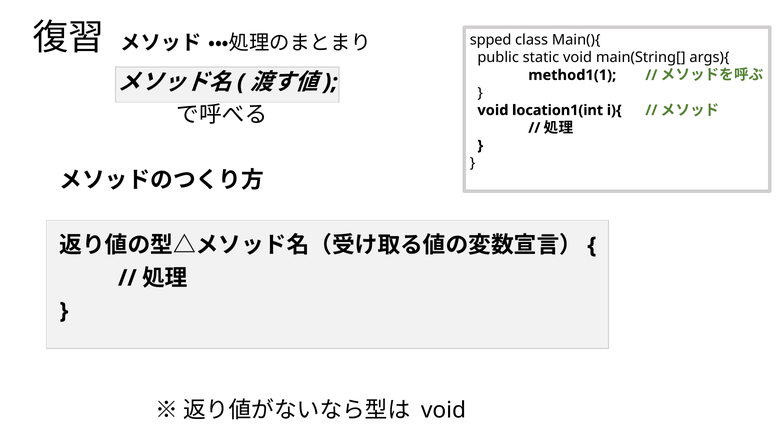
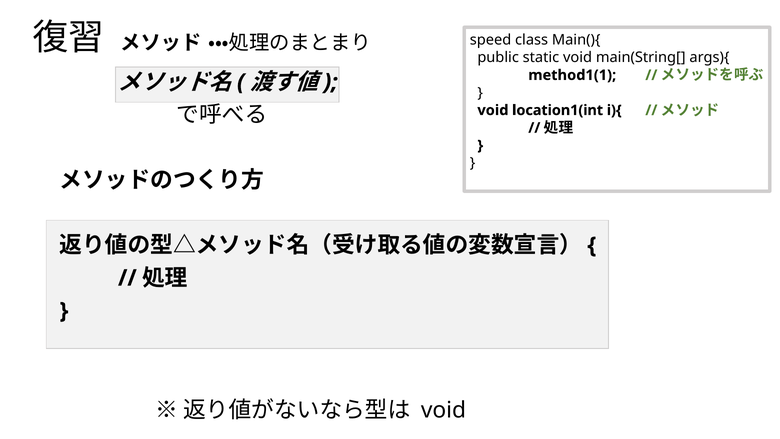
spped: spped -> speed
